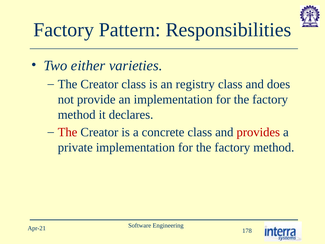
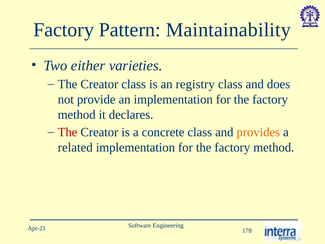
Responsibilities: Responsibilities -> Maintainability
provides colour: red -> orange
private: private -> related
